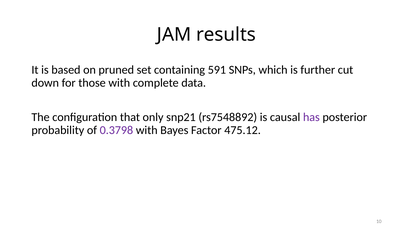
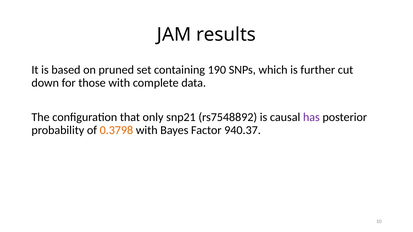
591: 591 -> 190
0.3798 colour: purple -> orange
475.12: 475.12 -> 940.37
